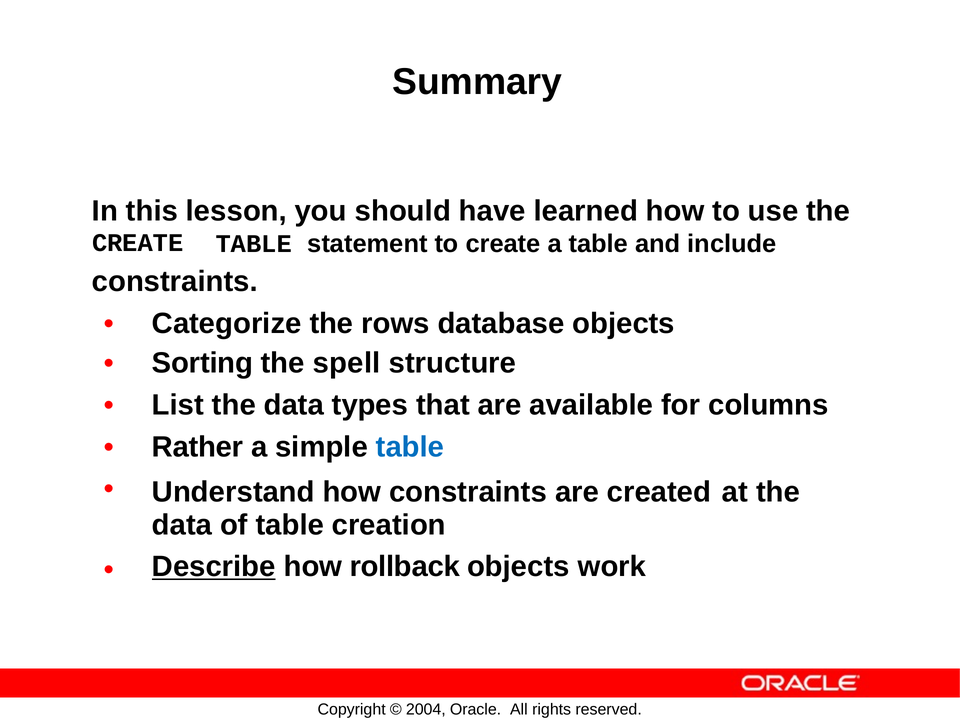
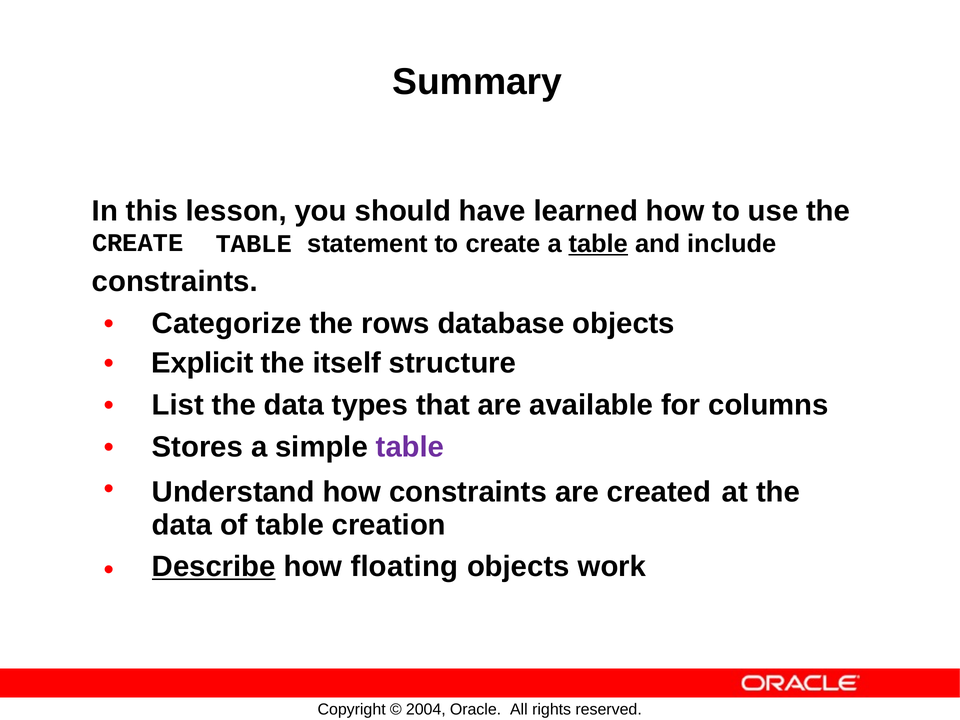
table at (598, 244) underline: none -> present
Sorting: Sorting -> Explicit
spell: spell -> itself
Rather: Rather -> Stores
table at (410, 447) colour: blue -> purple
rollback: rollback -> floating
